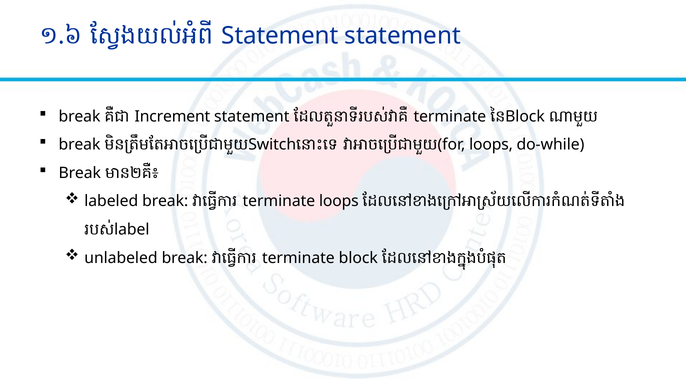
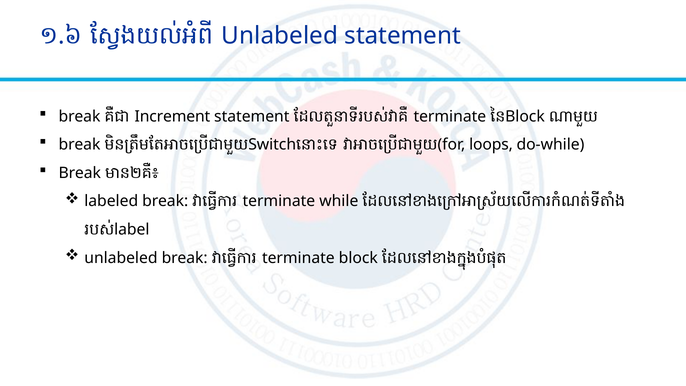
Statement at (280, 36): Statement -> Unlabeled
terminate loops: loops -> while
